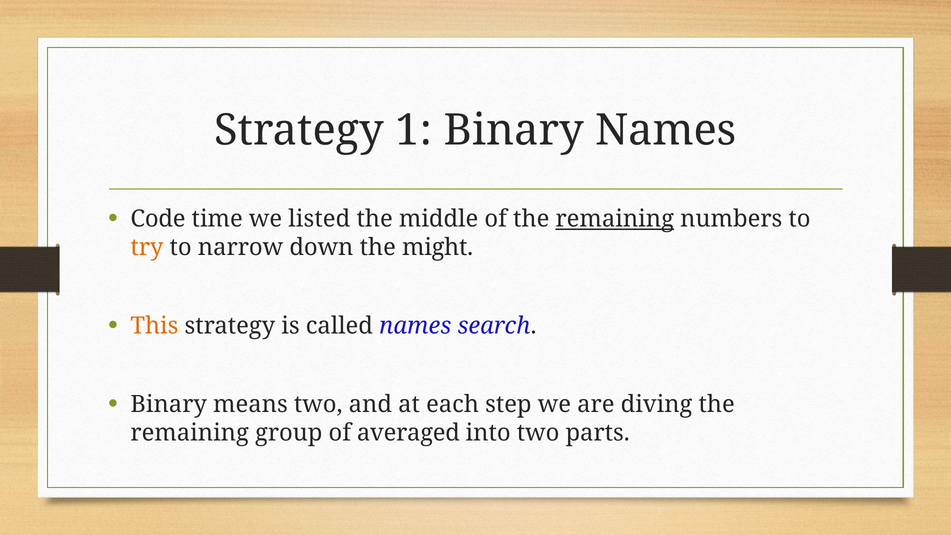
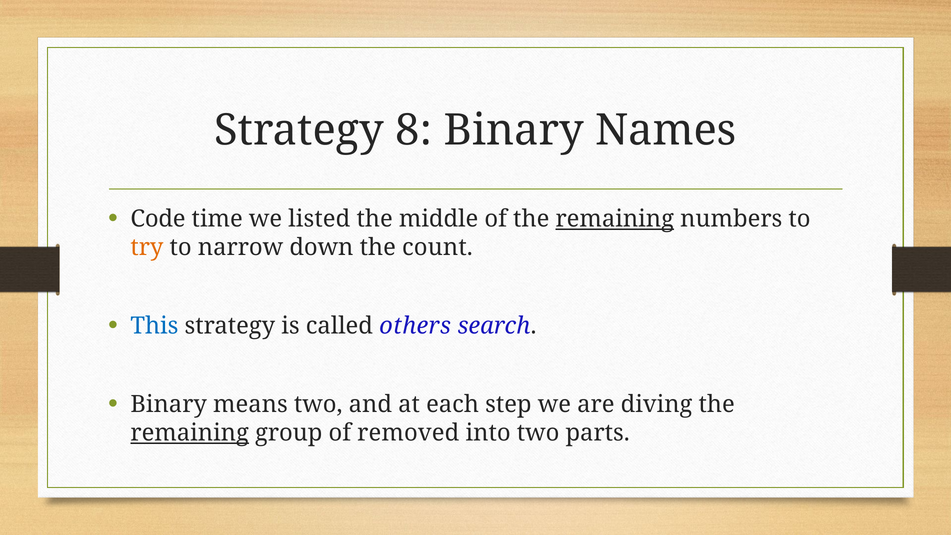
1: 1 -> 8
might: might -> count
This colour: orange -> blue
called names: names -> others
remaining at (190, 433) underline: none -> present
averaged: averaged -> removed
